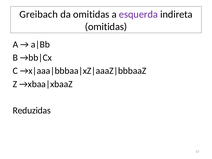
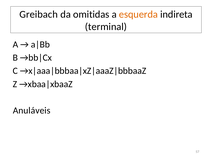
esquerda colour: purple -> orange
omitidas at (106, 27): omitidas -> terminal
Reduzidas: Reduzidas -> Anuláveis
